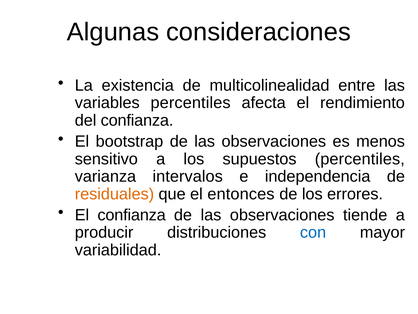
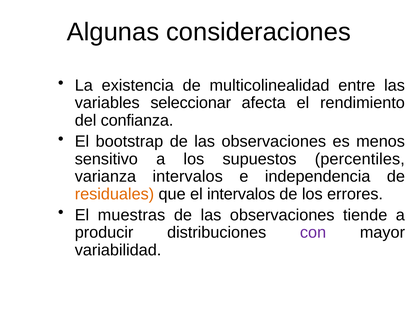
variables percentiles: percentiles -> seleccionar
el entonces: entonces -> intervalos
El confianza: confianza -> muestras
con colour: blue -> purple
